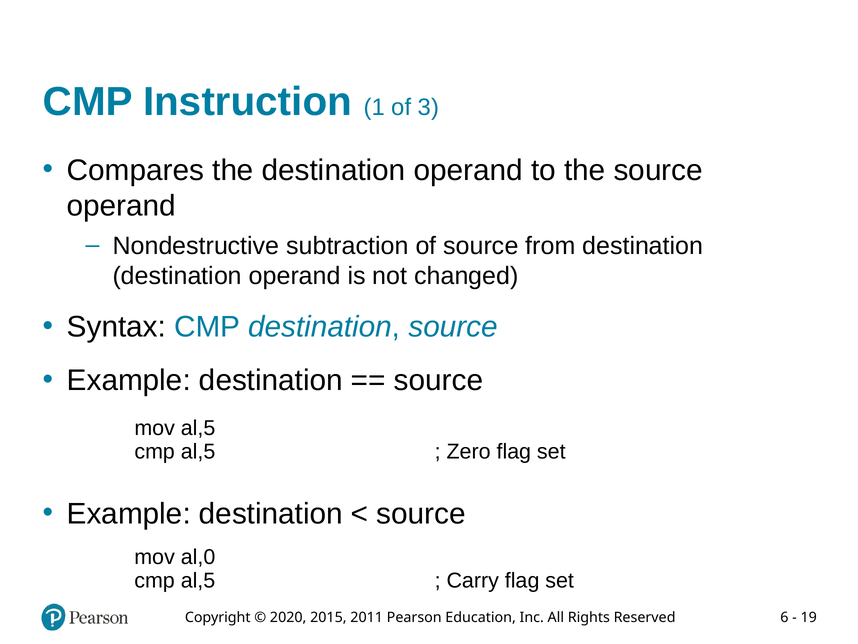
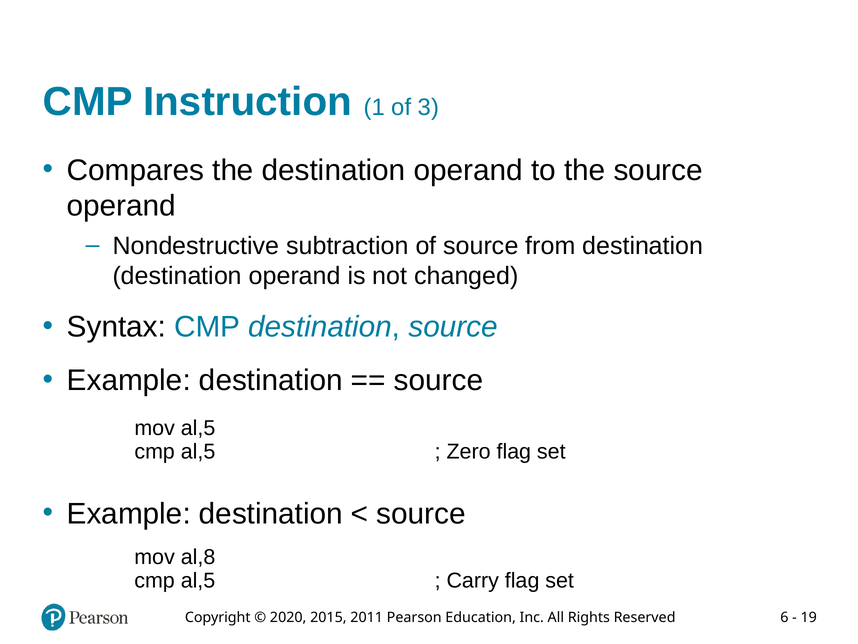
al,0: al,0 -> al,8
